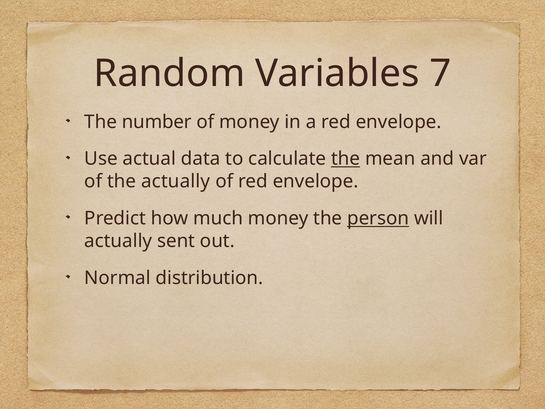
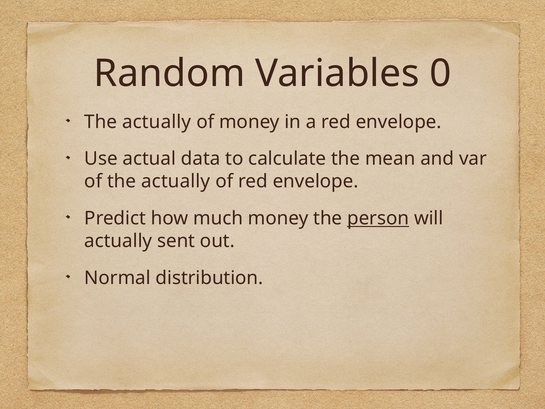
7: 7 -> 0
number at (157, 122): number -> actually
the at (346, 159) underline: present -> none
